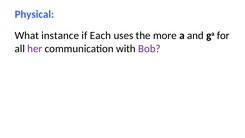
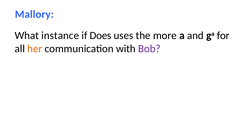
Physical: Physical -> Mallory
Each: Each -> Does
her colour: purple -> orange
